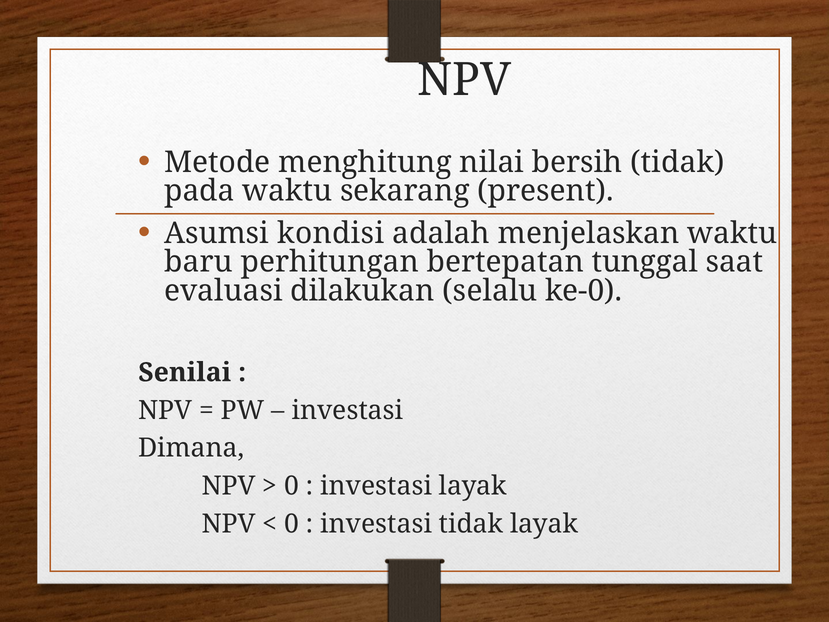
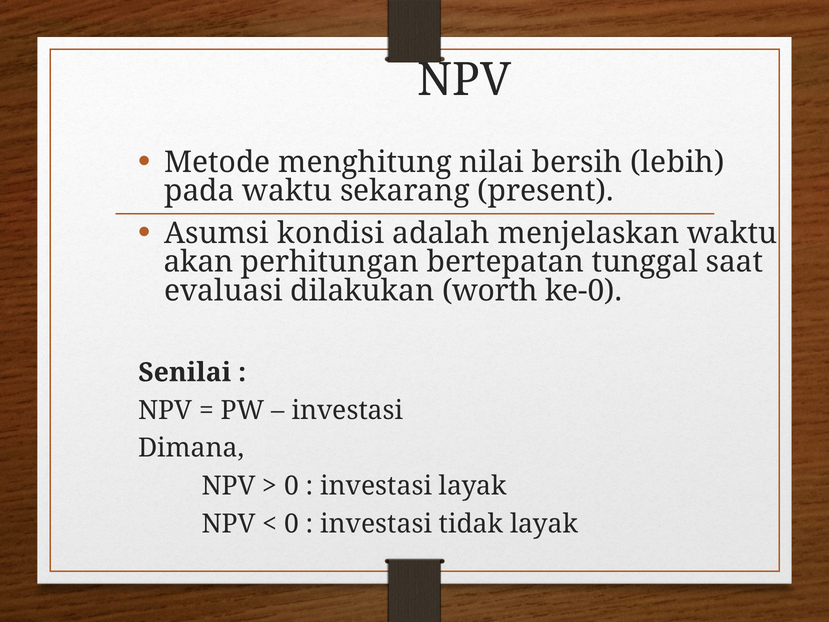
bersih tidak: tidak -> lebih
baru: baru -> akan
selalu: selalu -> worth
